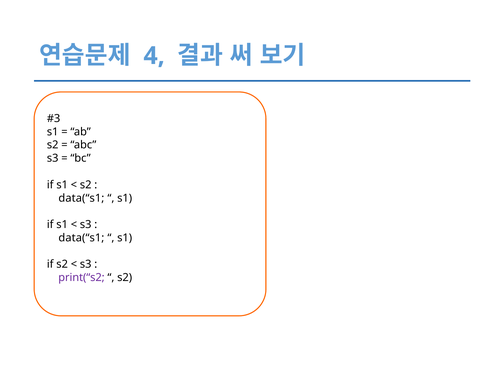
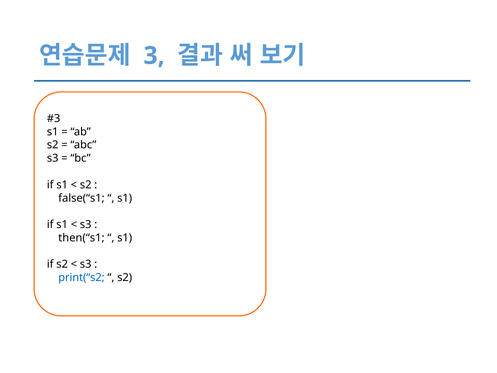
4: 4 -> 3
data(“s1 at (81, 198): data(“s1 -> false(“s1
data(“s1 at (81, 238): data(“s1 -> then(“s1
print(“s2 colour: purple -> blue
